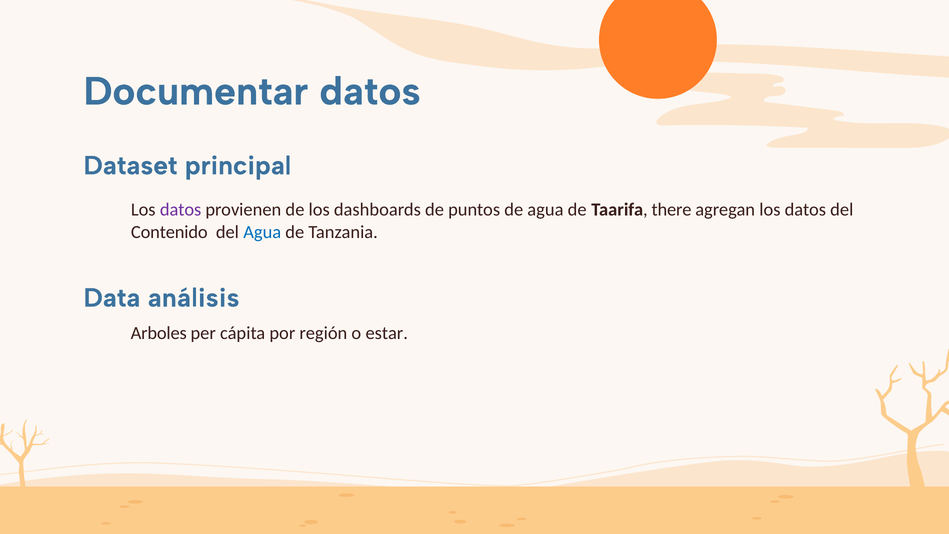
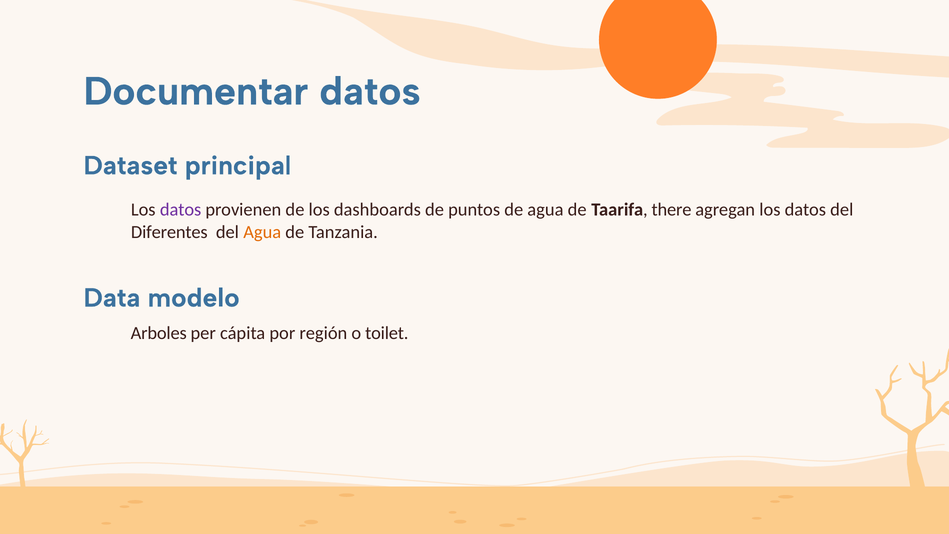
Contenido: Contenido -> Diferentes
Agua at (262, 232) colour: blue -> orange
análisis: análisis -> modelo
estar: estar -> toilet
